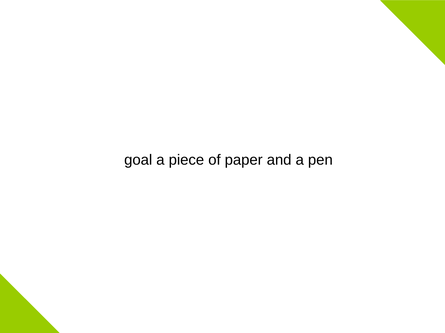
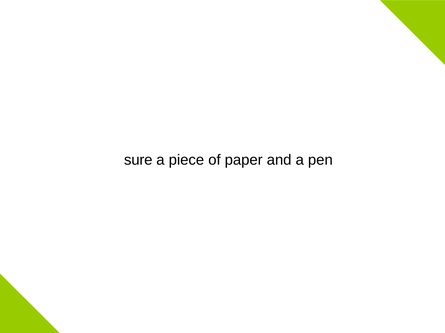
goal: goal -> sure
